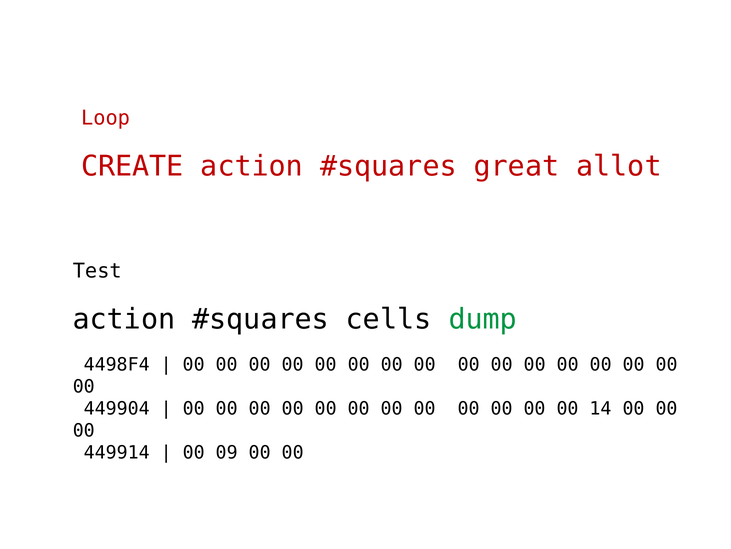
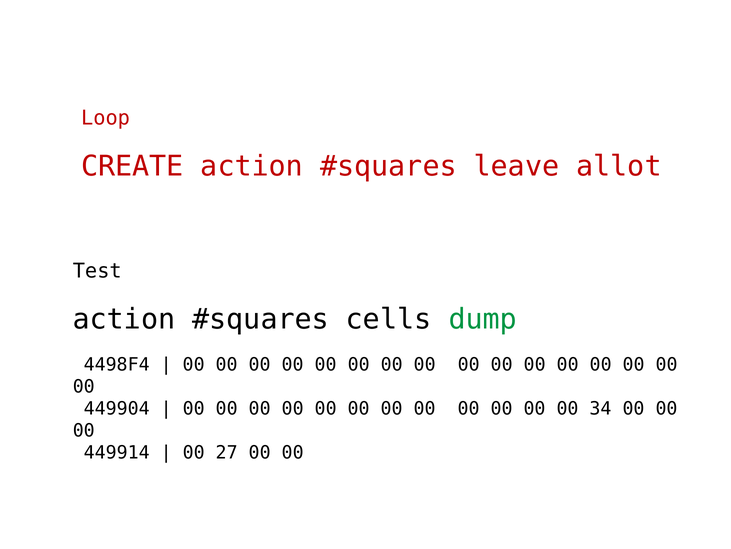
great: great -> leave
14: 14 -> 34
09: 09 -> 27
